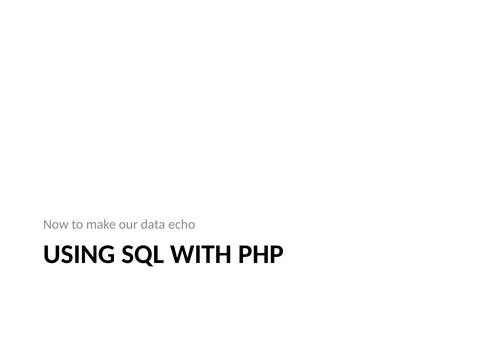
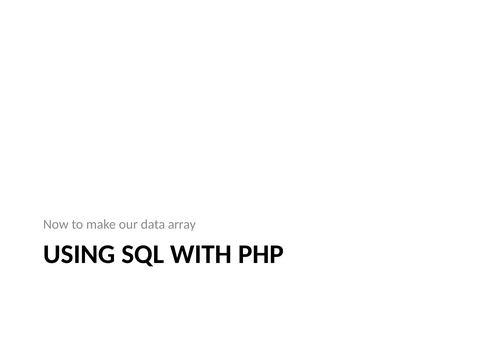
echo: echo -> array
